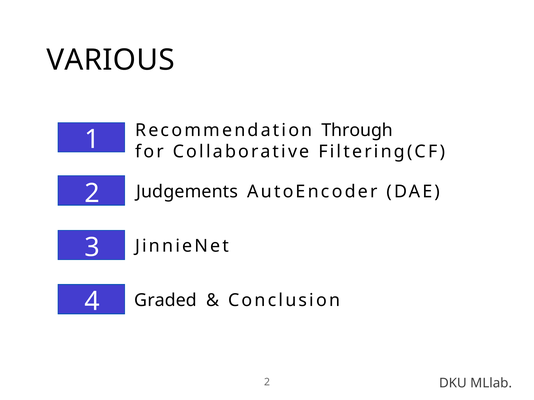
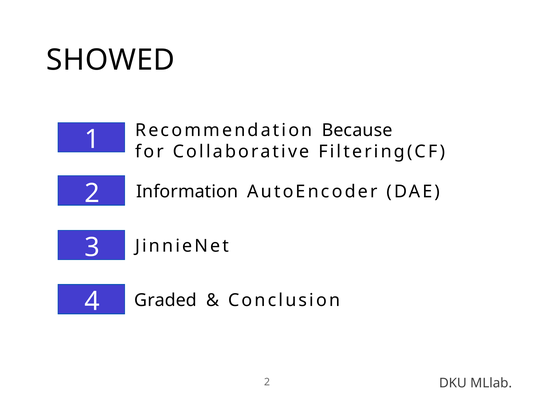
VARIOUS: VARIOUS -> SHOWED
Through: Through -> Because
Judgements: Judgements -> Information
